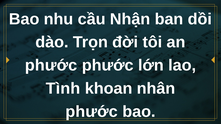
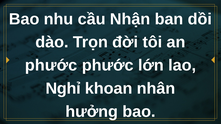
Tình: Tình -> Nghỉ
phước at (92, 112): phước -> hưởng
